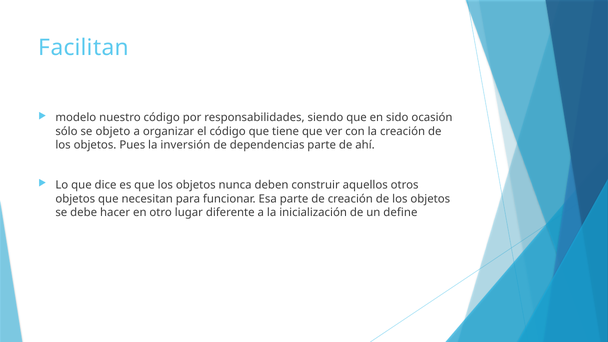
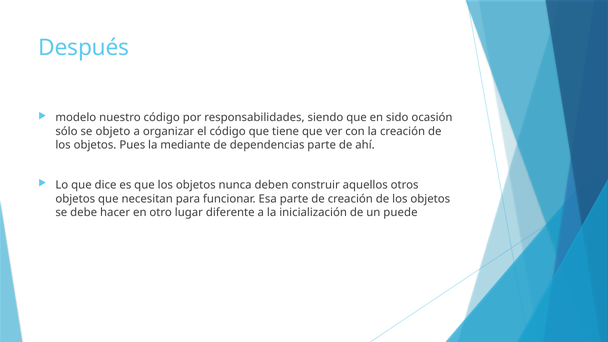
Facilitan: Facilitan -> Después
inversión: inversión -> mediante
define: define -> puede
